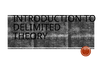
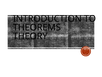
DELIMITED: DELIMITED -> THEOREMS
